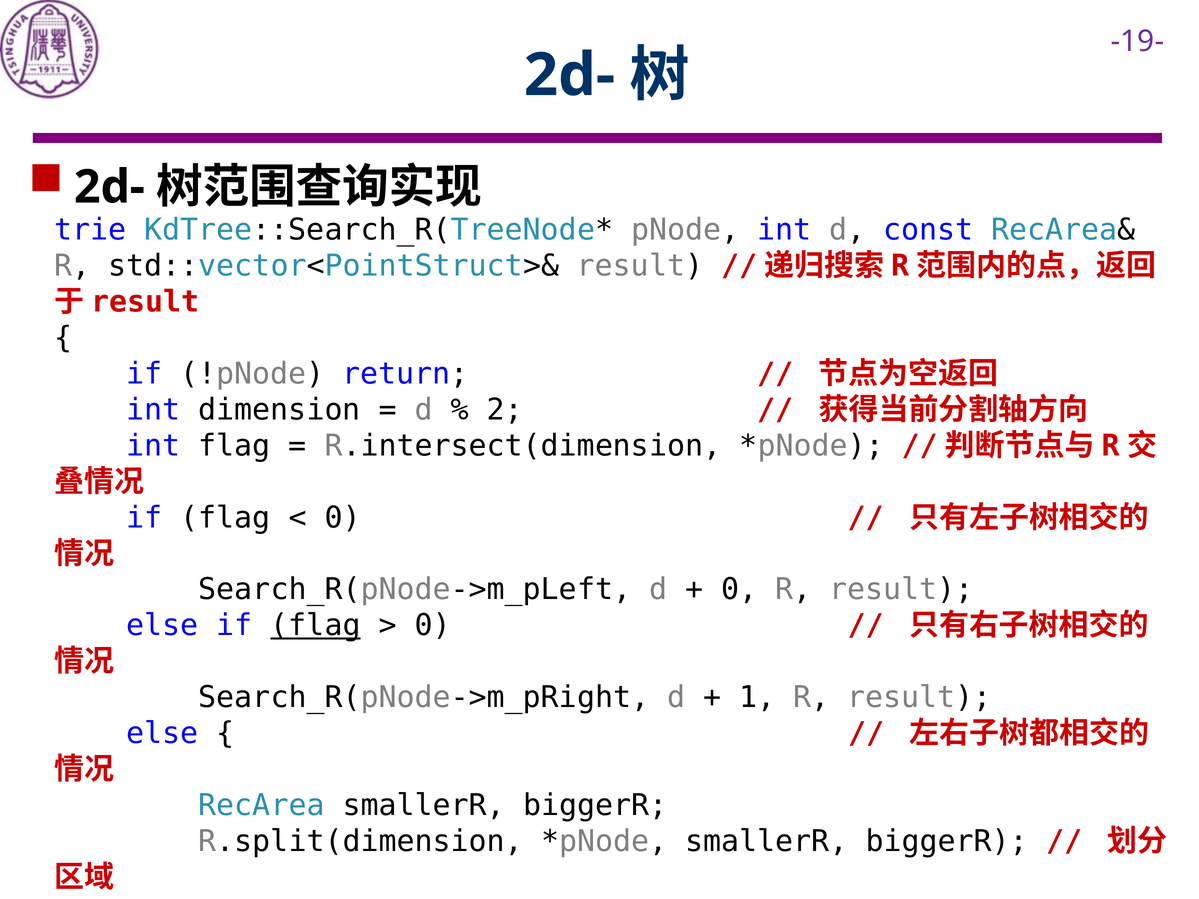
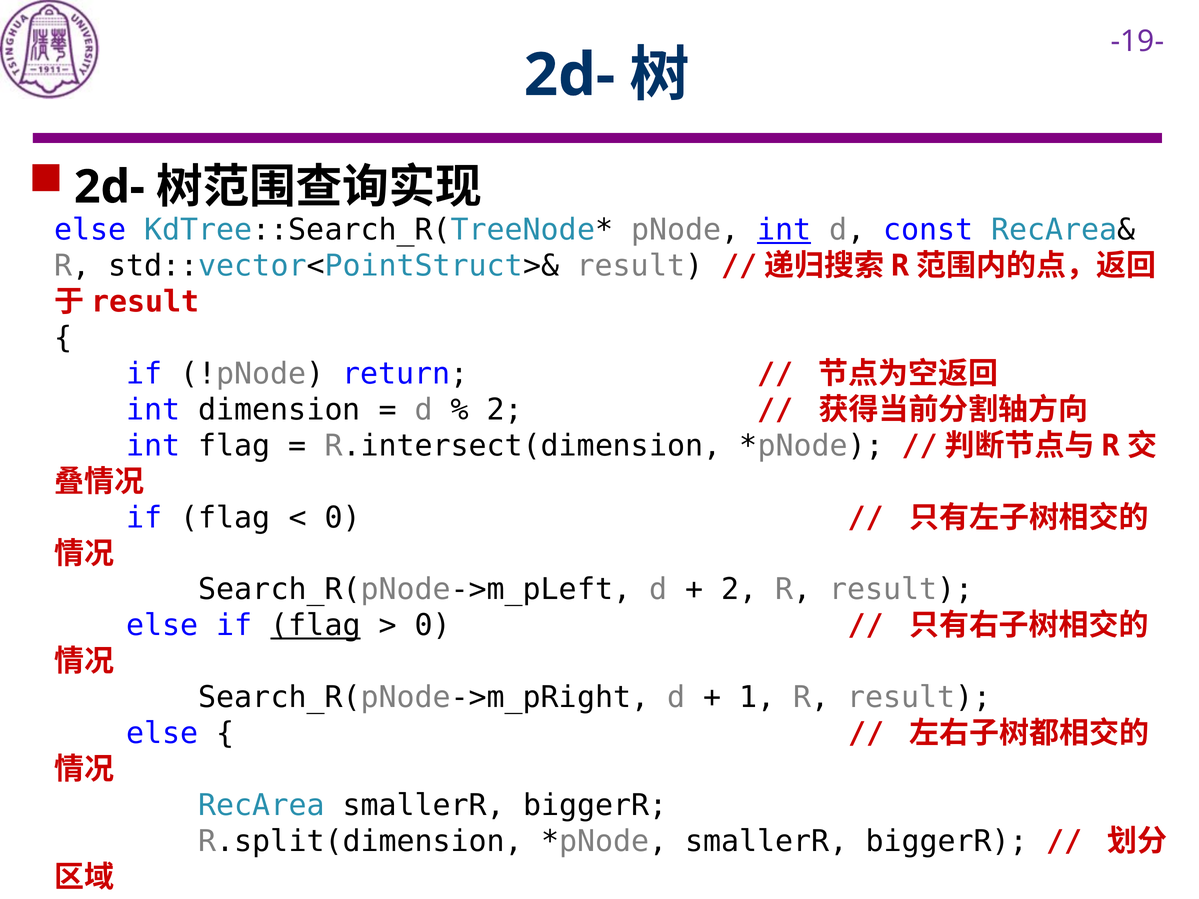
trie at (90, 230): trie -> else
int at (784, 230) underline: none -> present
0 at (739, 590): 0 -> 2
